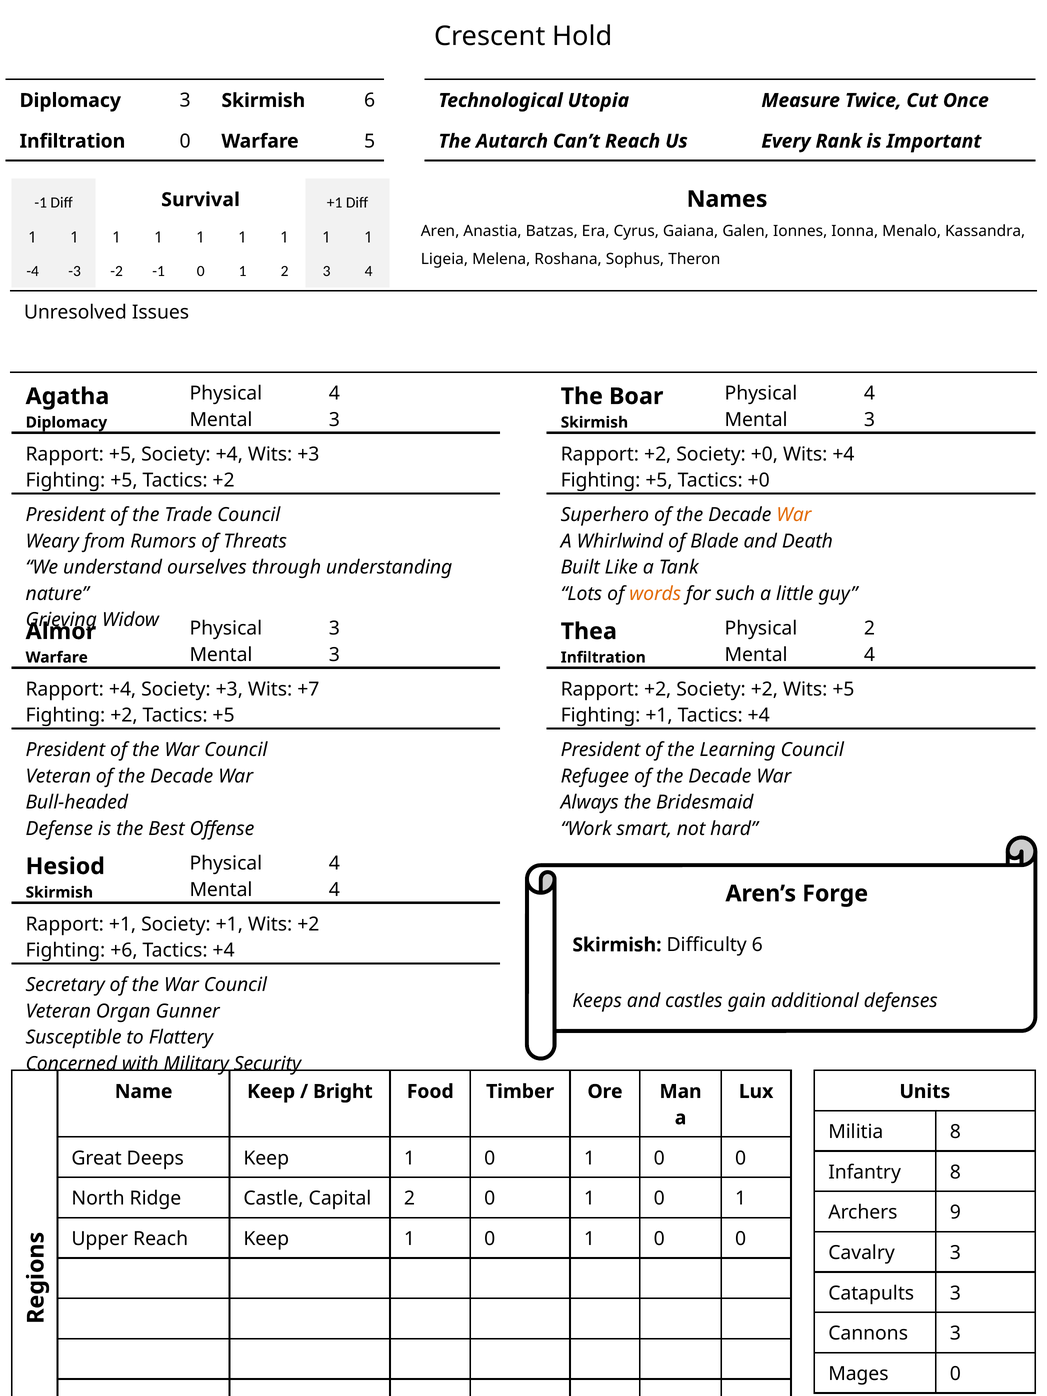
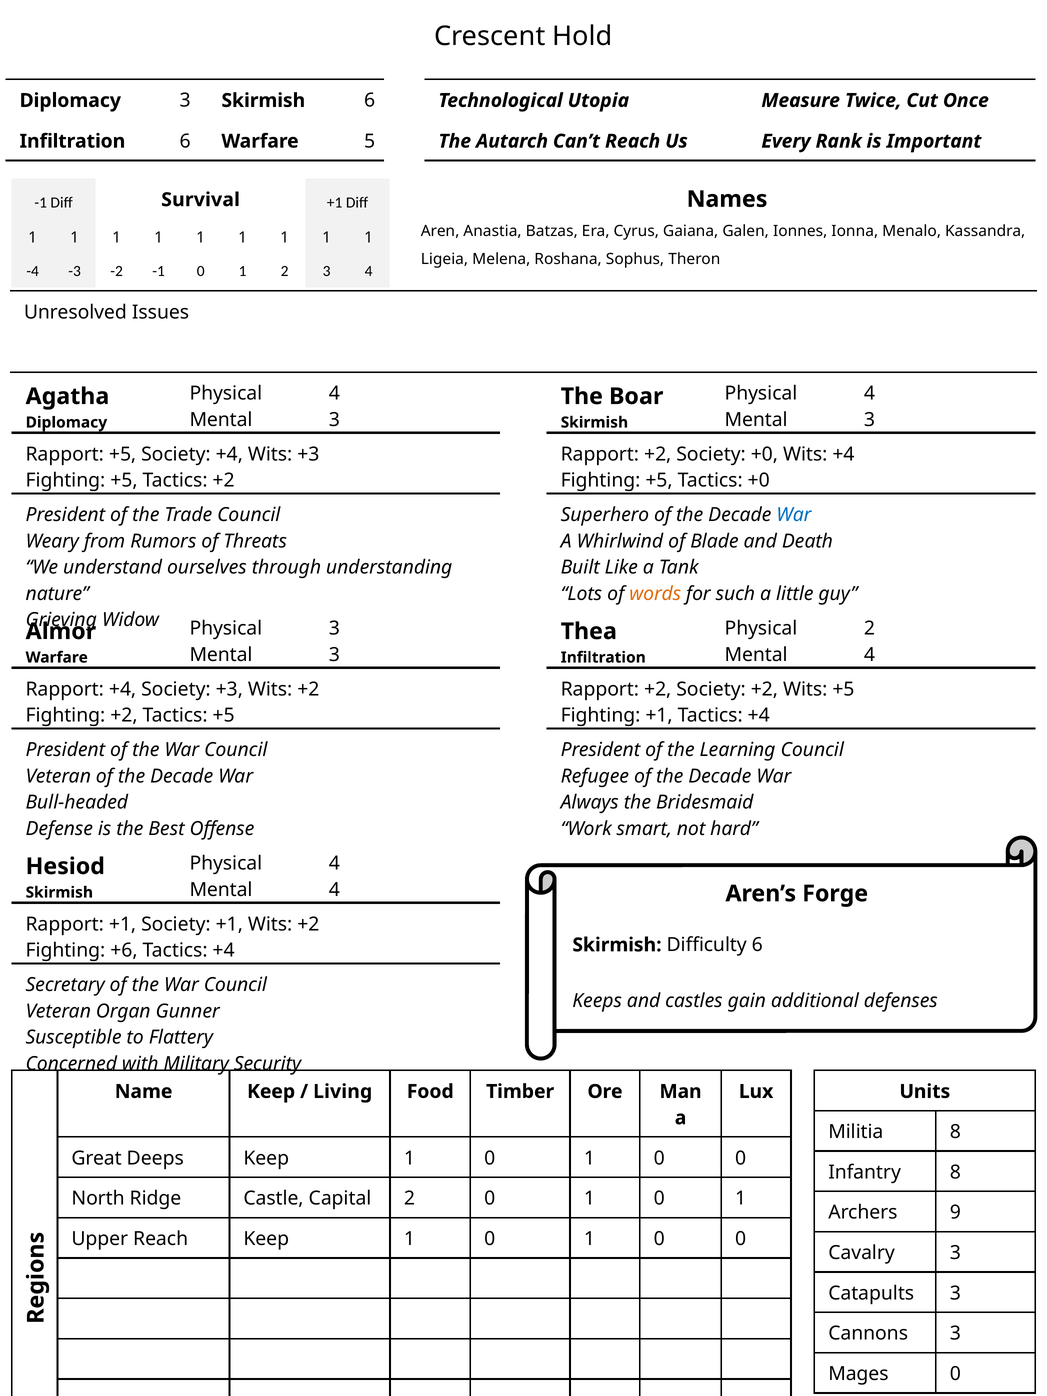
Infiltration 0: 0 -> 6
War at (794, 515) colour: orange -> blue
+3 Wits +7: +7 -> +2
Bright: Bright -> Living
